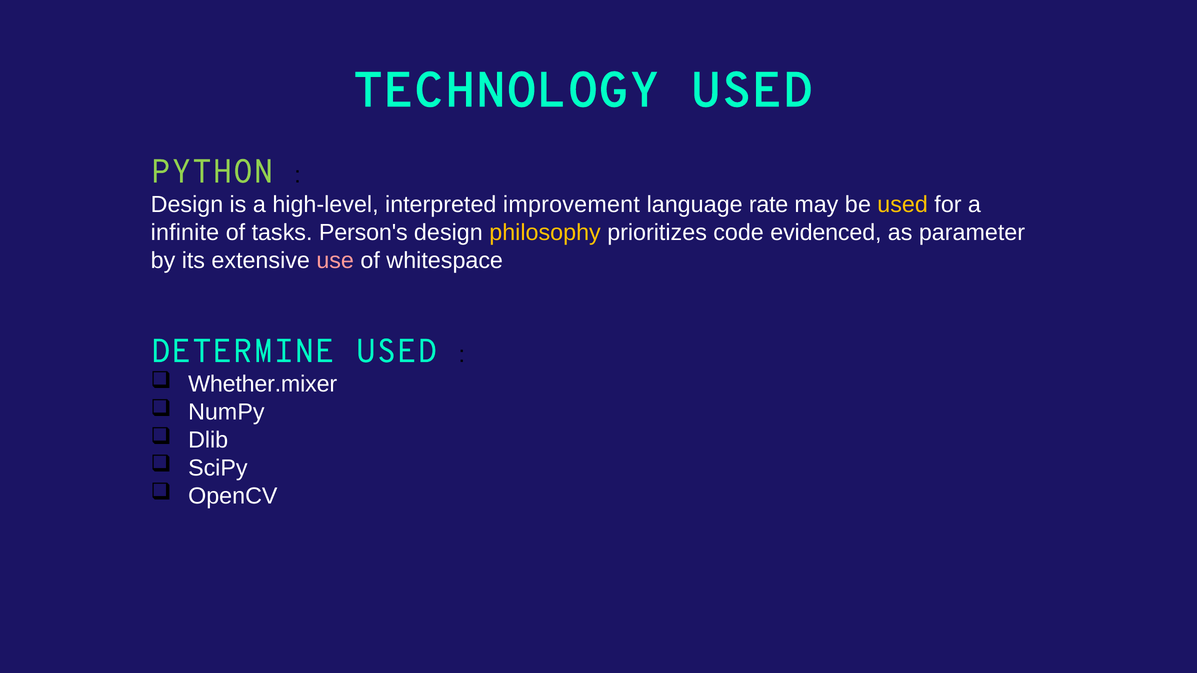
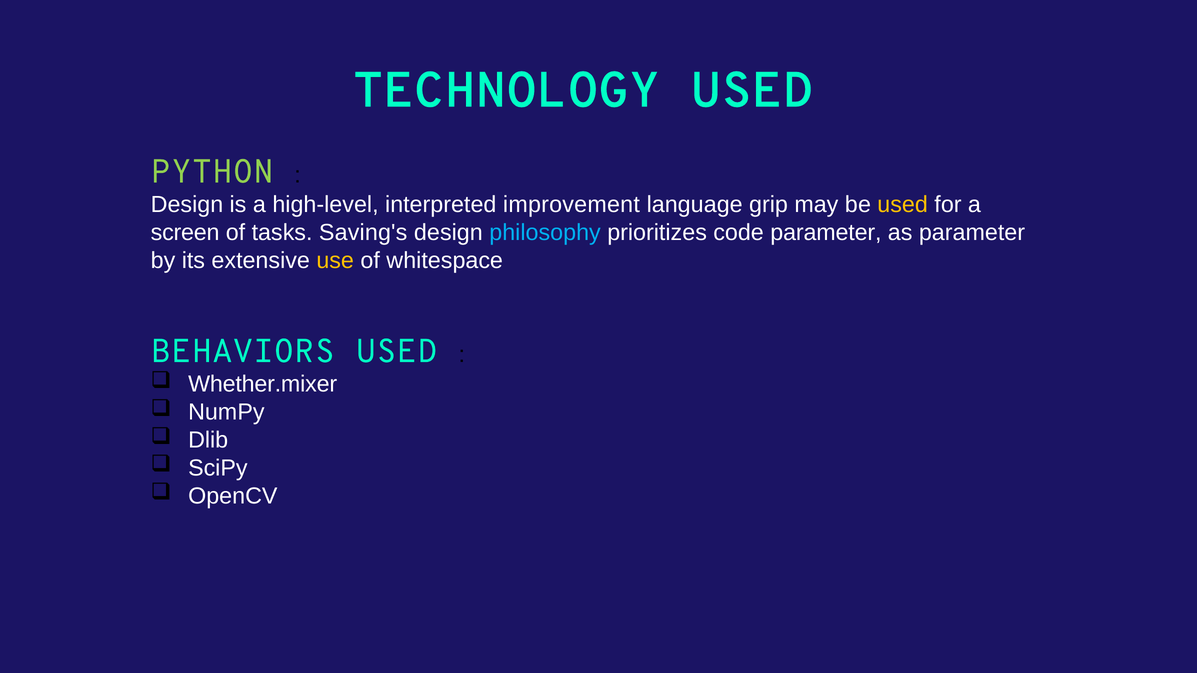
rate: rate -> grip
infinite: infinite -> screen
Person's: Person's -> Saving's
philosophy colour: yellow -> light blue
code evidenced: evidenced -> parameter
use colour: pink -> yellow
DETERMINE: DETERMINE -> BEHAVIORS
